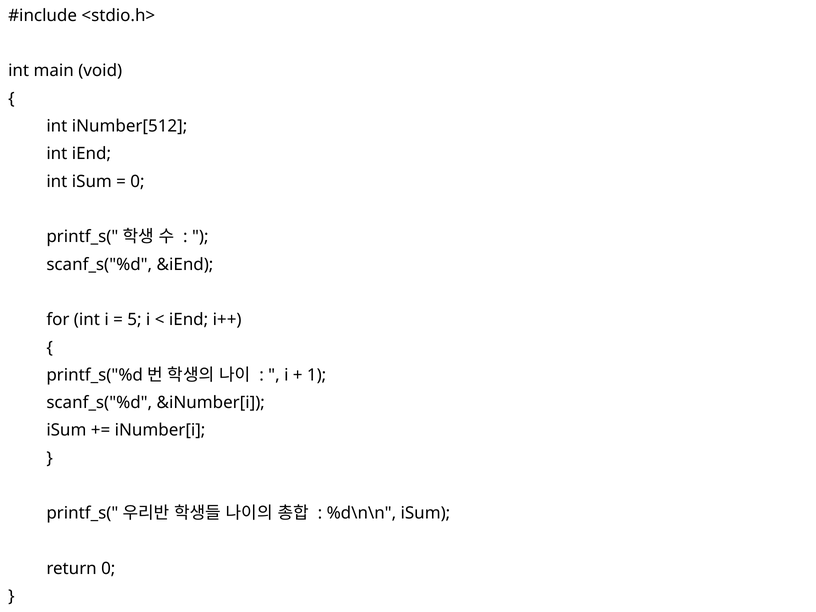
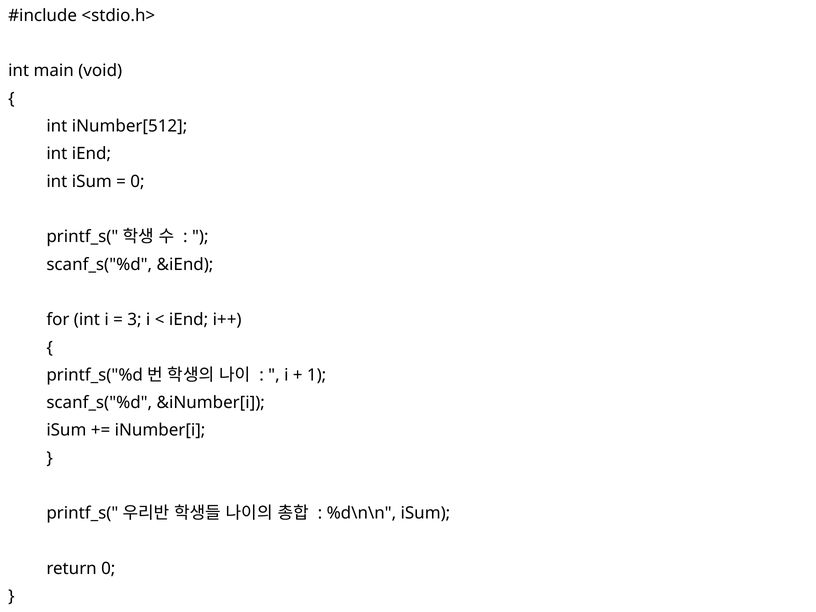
5: 5 -> 3
